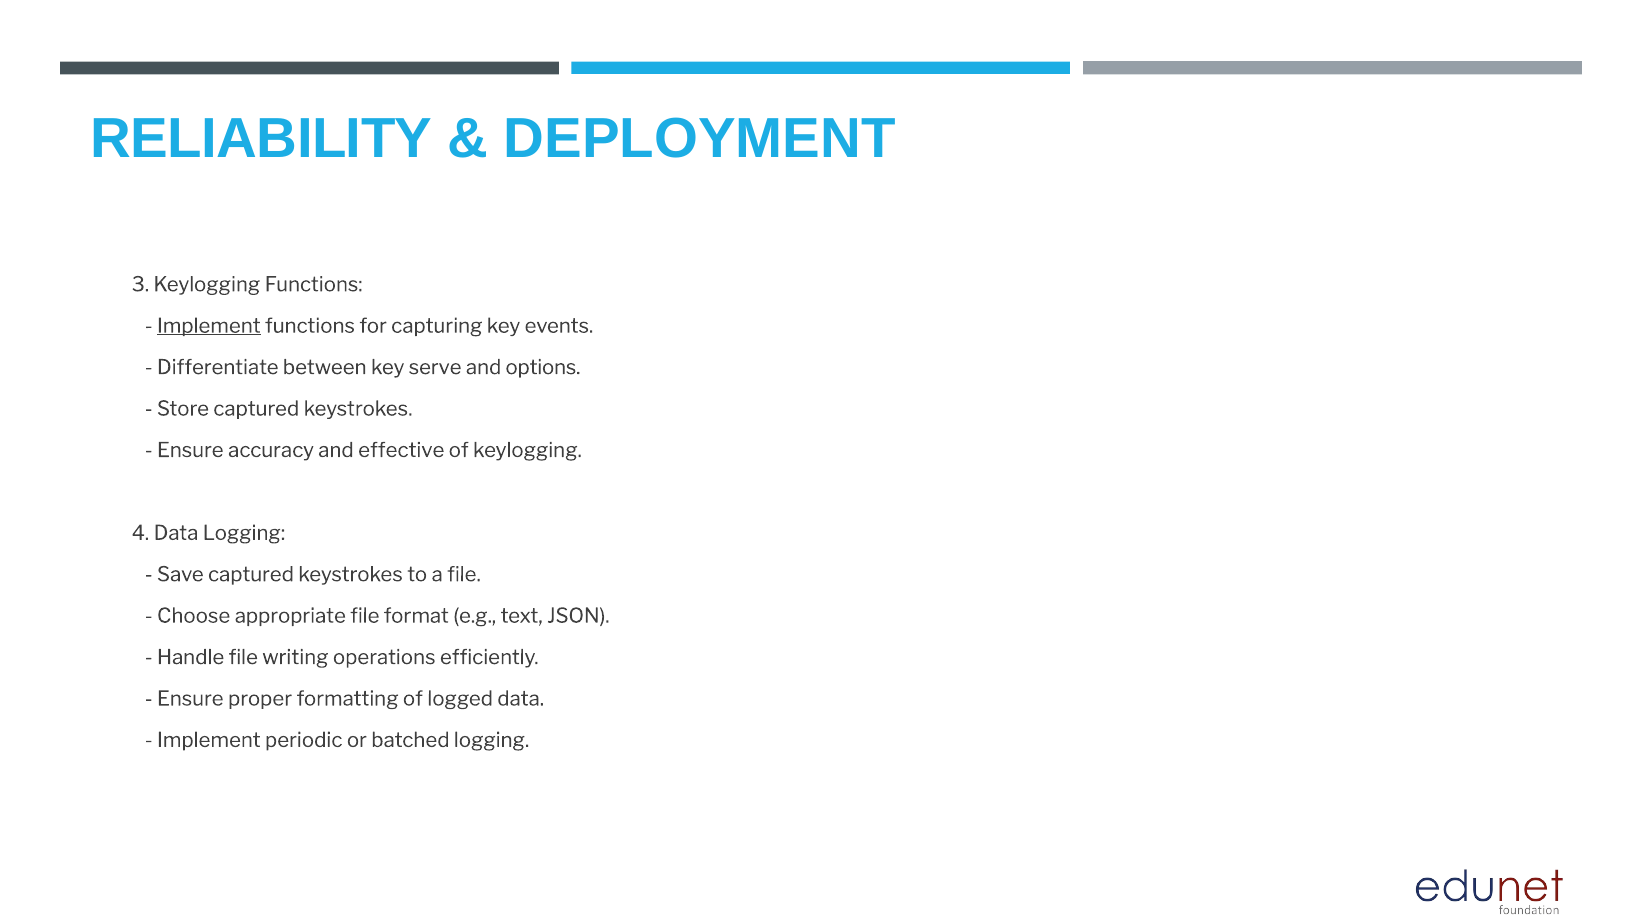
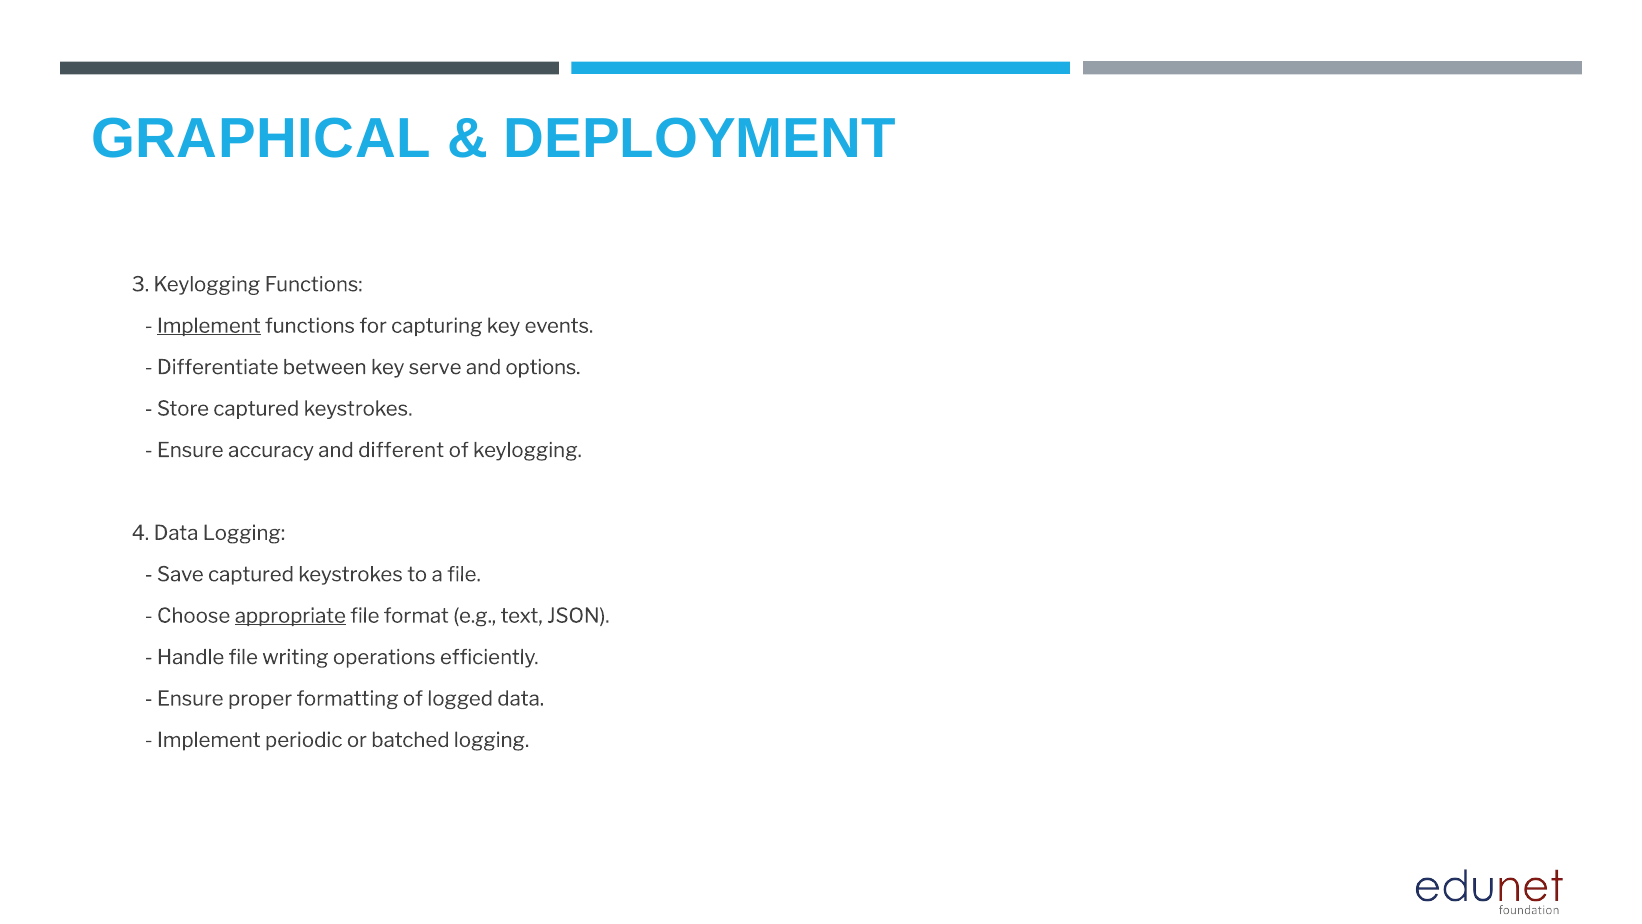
RELIABILITY: RELIABILITY -> GRAPHICAL
effective: effective -> different
appropriate underline: none -> present
